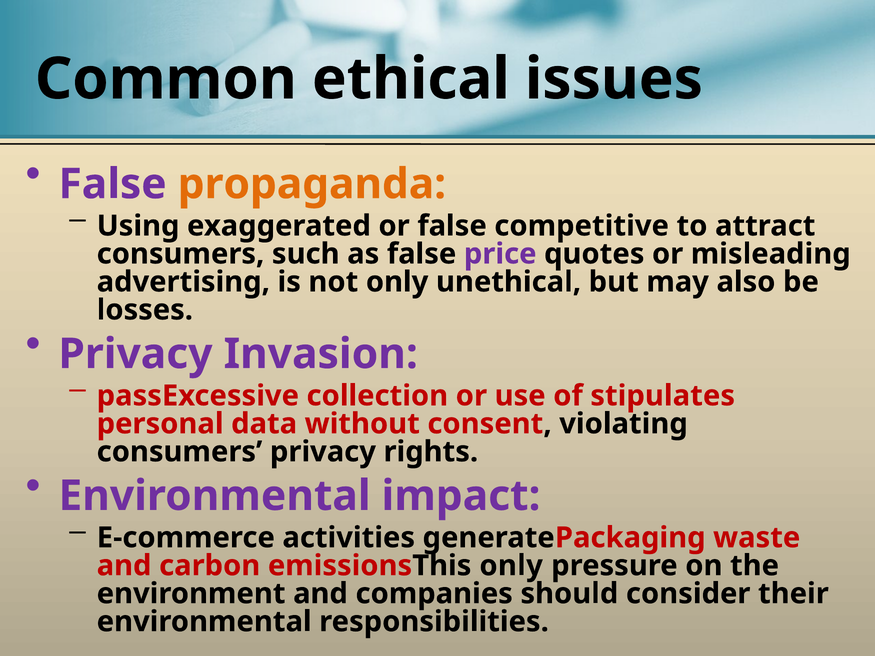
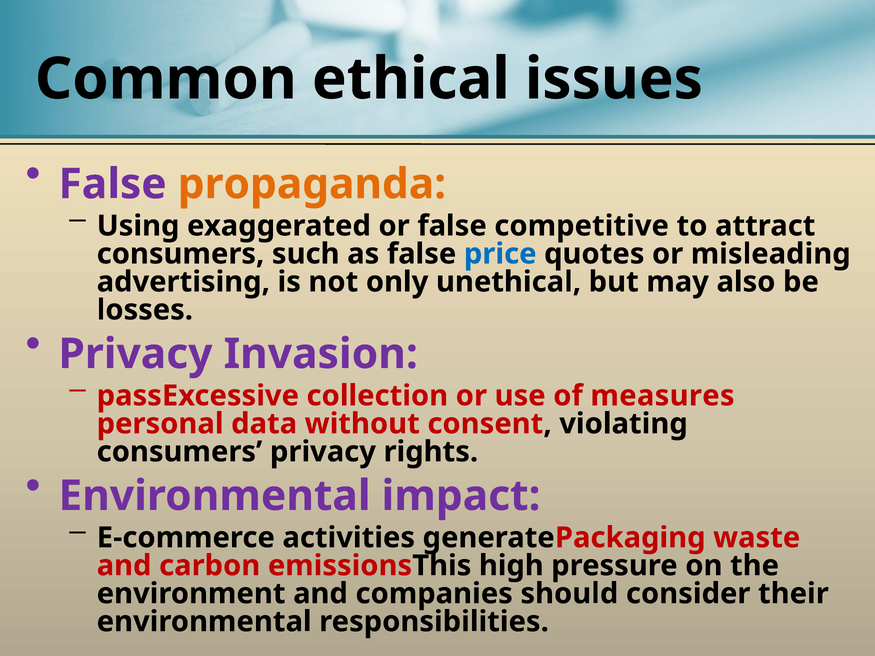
price colour: purple -> blue
stipulates: stipulates -> measures
emissionsThis only: only -> high
